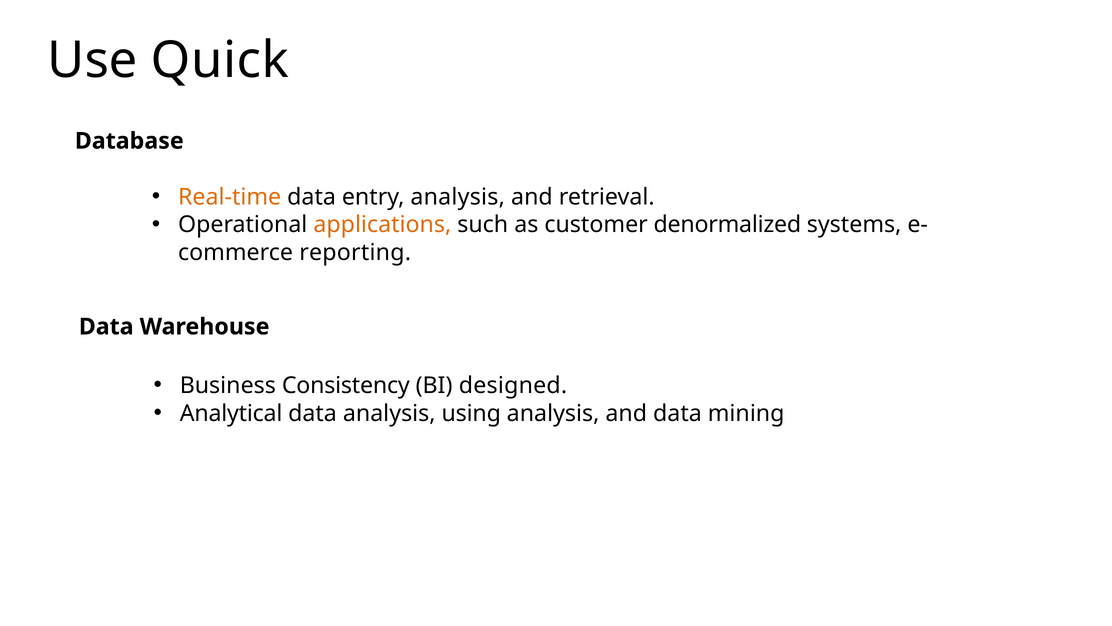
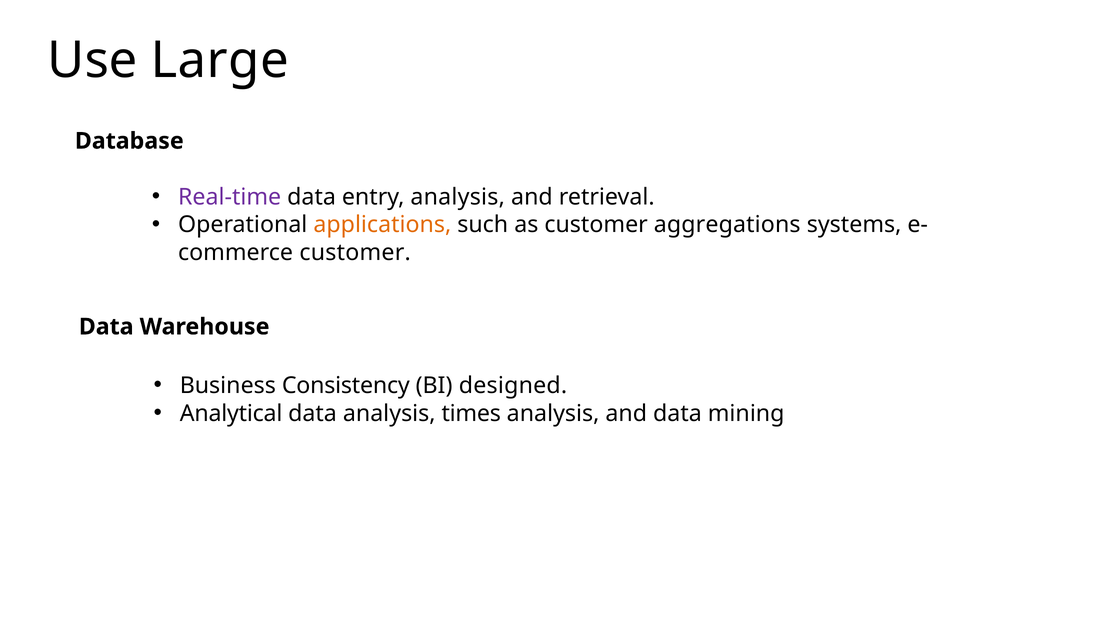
Quick: Quick -> Large
Real-time colour: orange -> purple
denormalized: denormalized -> aggregations
reporting at (355, 252): reporting -> customer
using: using -> times
